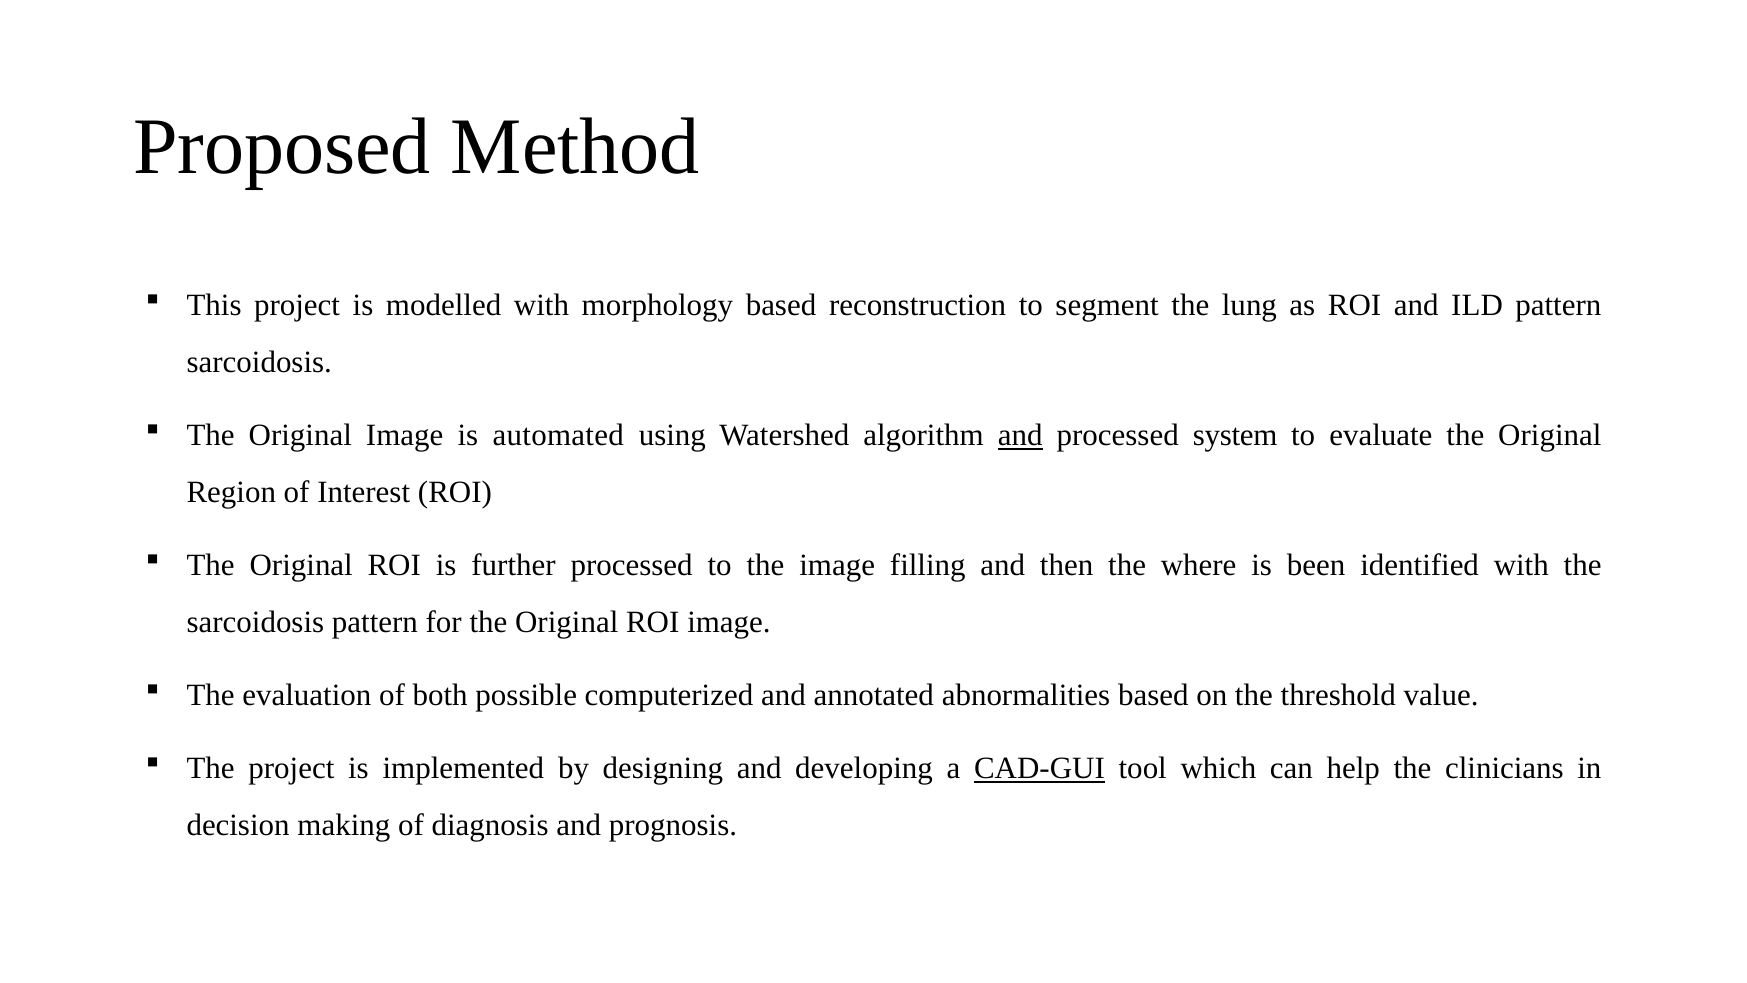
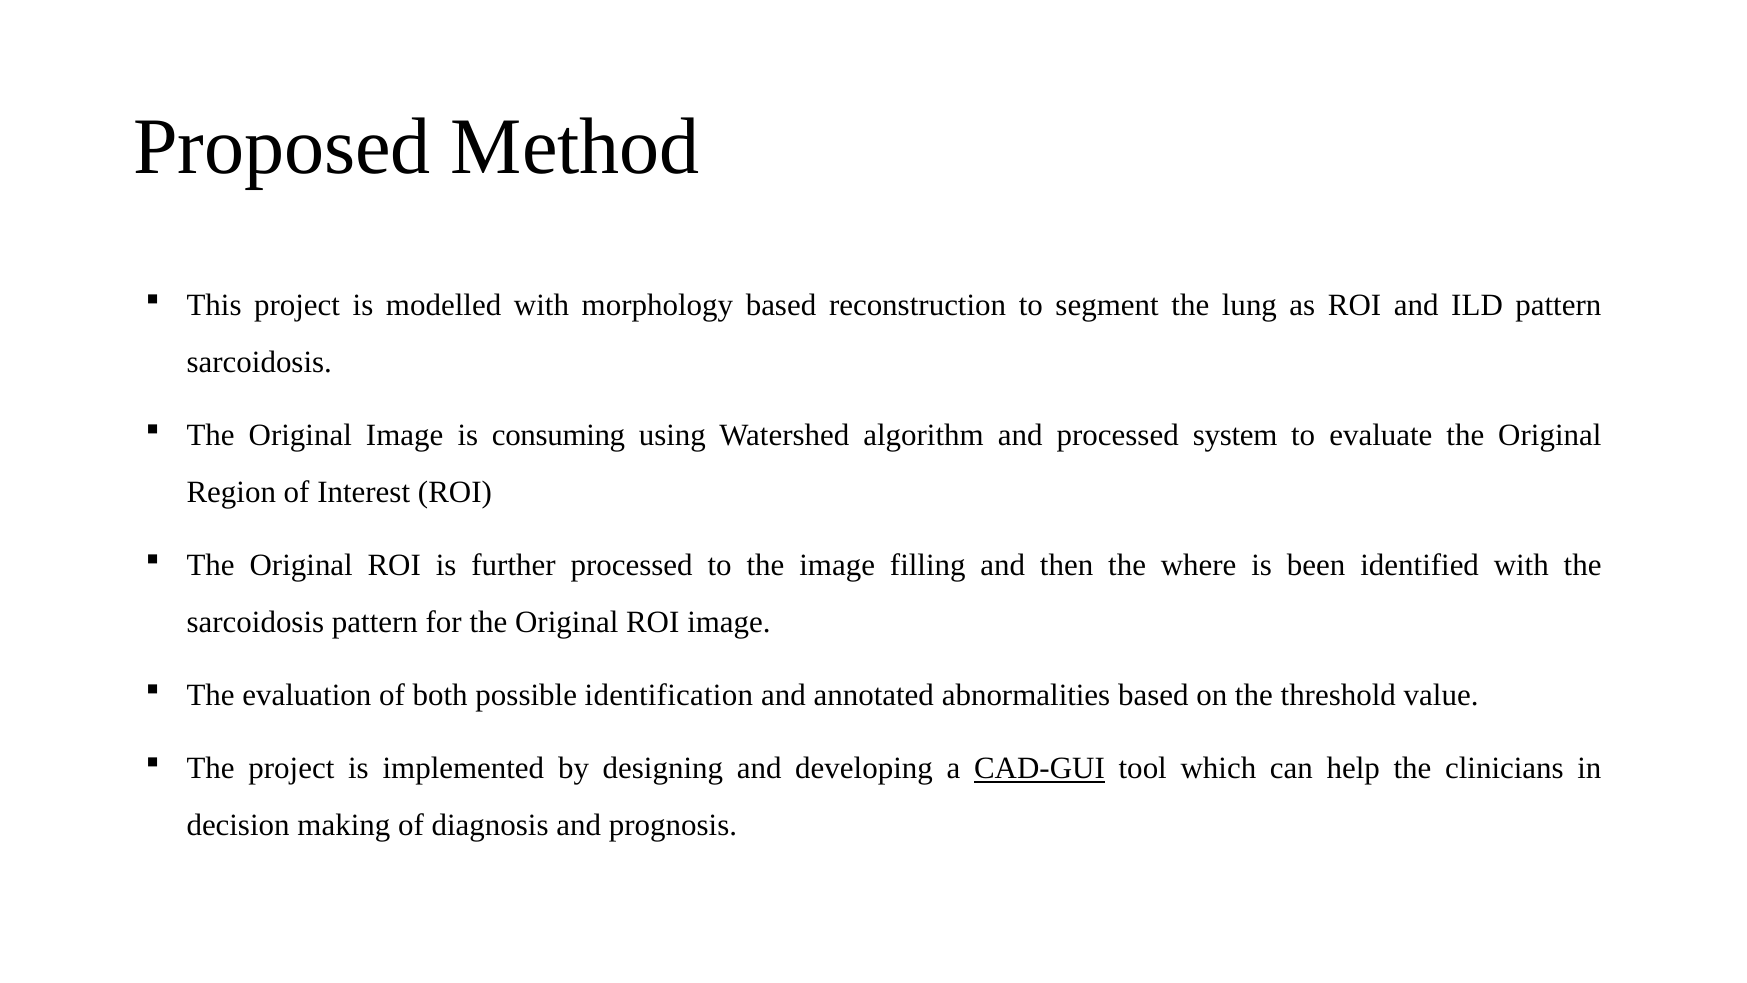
automated: automated -> consuming
and at (1020, 435) underline: present -> none
computerized: computerized -> identification
